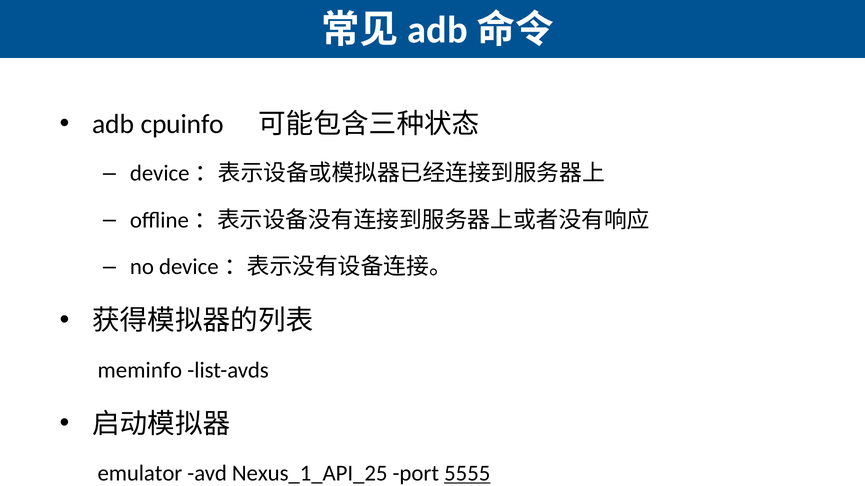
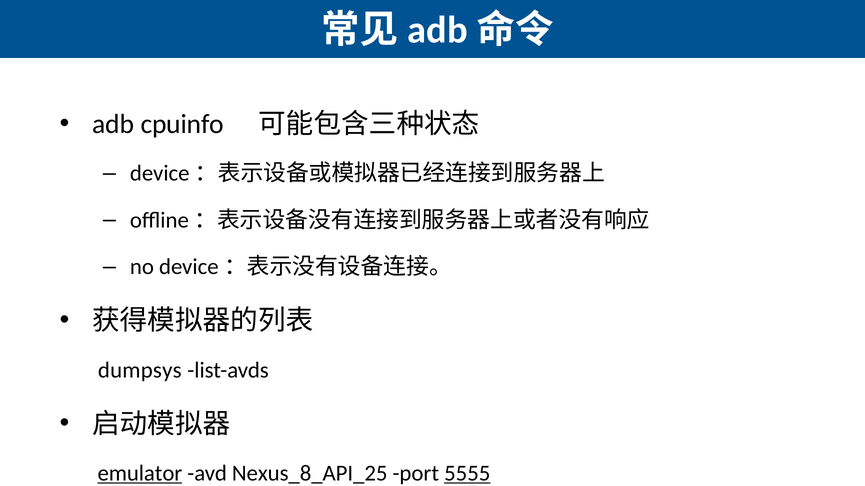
meminfo: meminfo -> dumpsys
emulator underline: none -> present
Nexus_1_API_25: Nexus_1_API_25 -> Nexus_8_API_25
